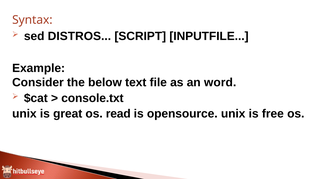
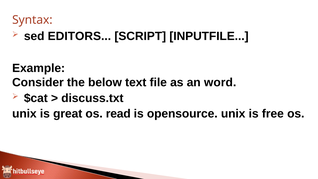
DISTROS: DISTROS -> EDITORS
console.txt: console.txt -> discuss.txt
